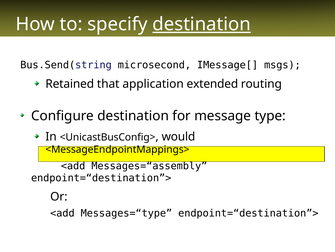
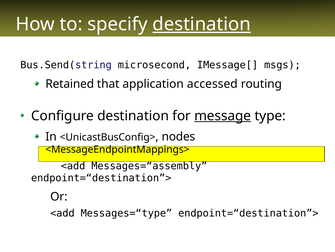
extended: extended -> accessed
message underline: none -> present
would: would -> nodes
